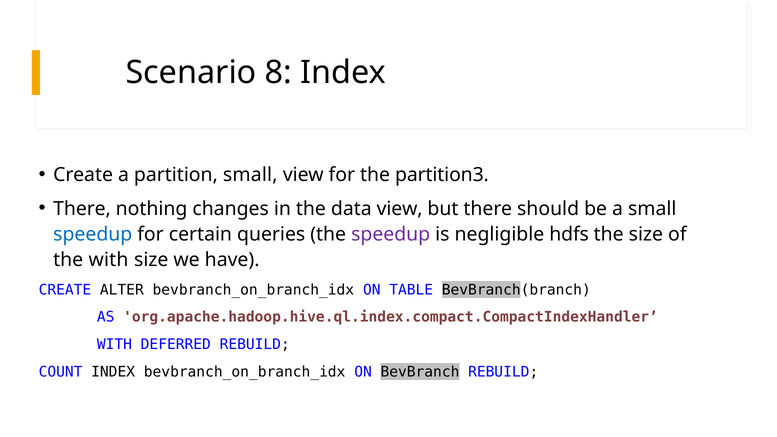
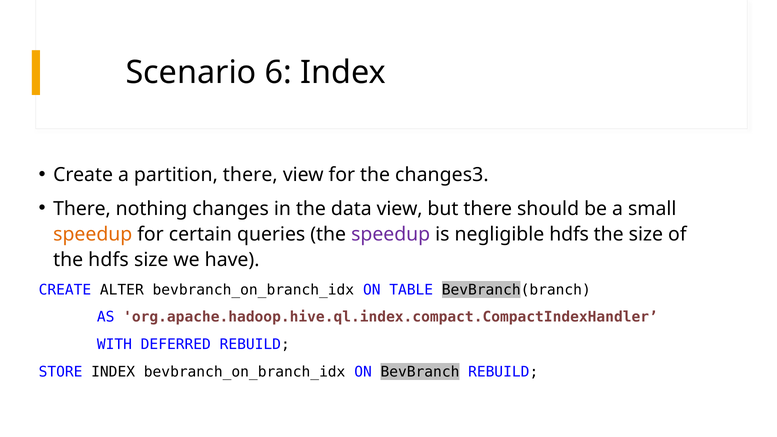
8: 8 -> 6
partition small: small -> there
partition3: partition3 -> changes3
speedup at (93, 234) colour: blue -> orange
the with: with -> hdfs
COUNT: COUNT -> STORE
